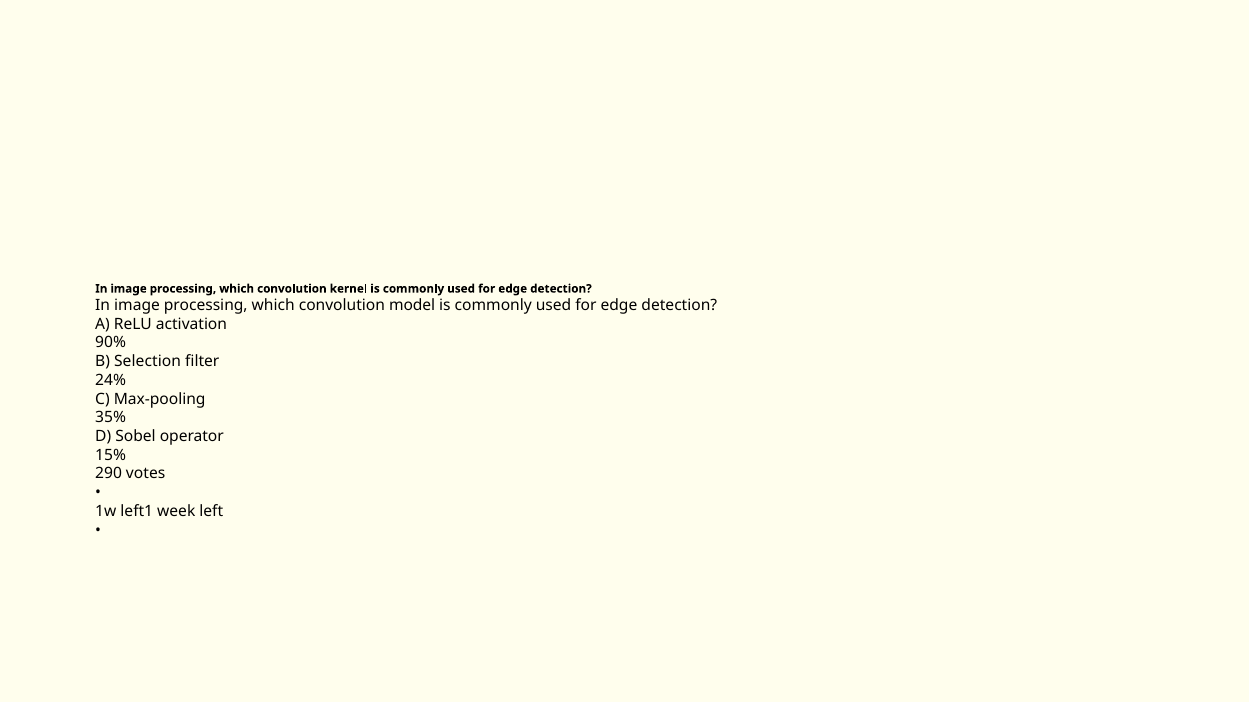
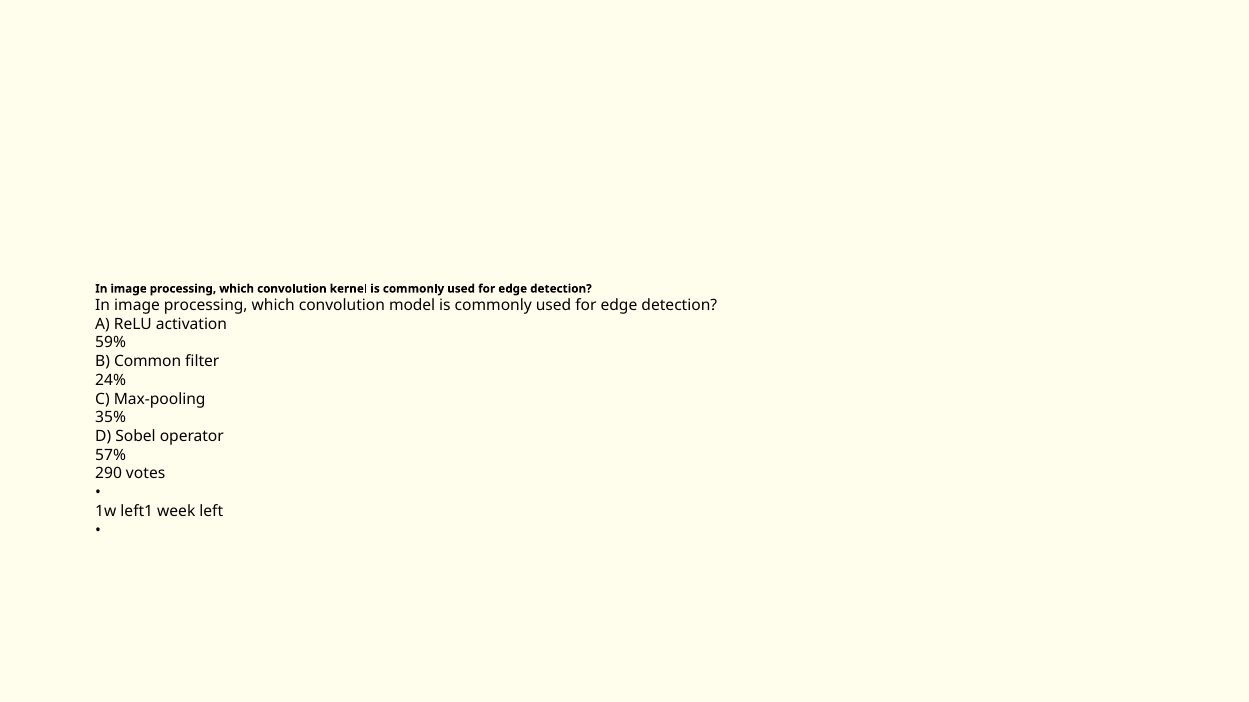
90%: 90% -> 59%
Selection: Selection -> Common
15%: 15% -> 57%
